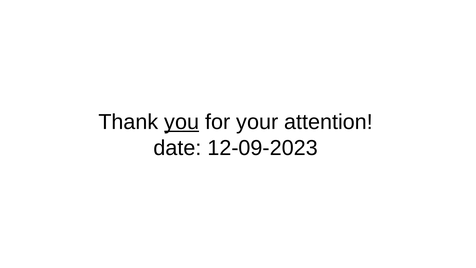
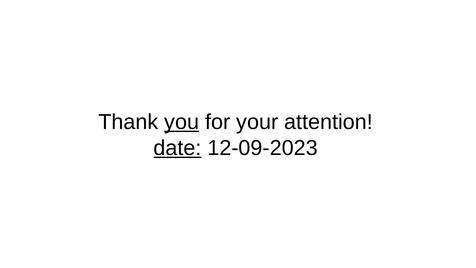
date underline: none -> present
